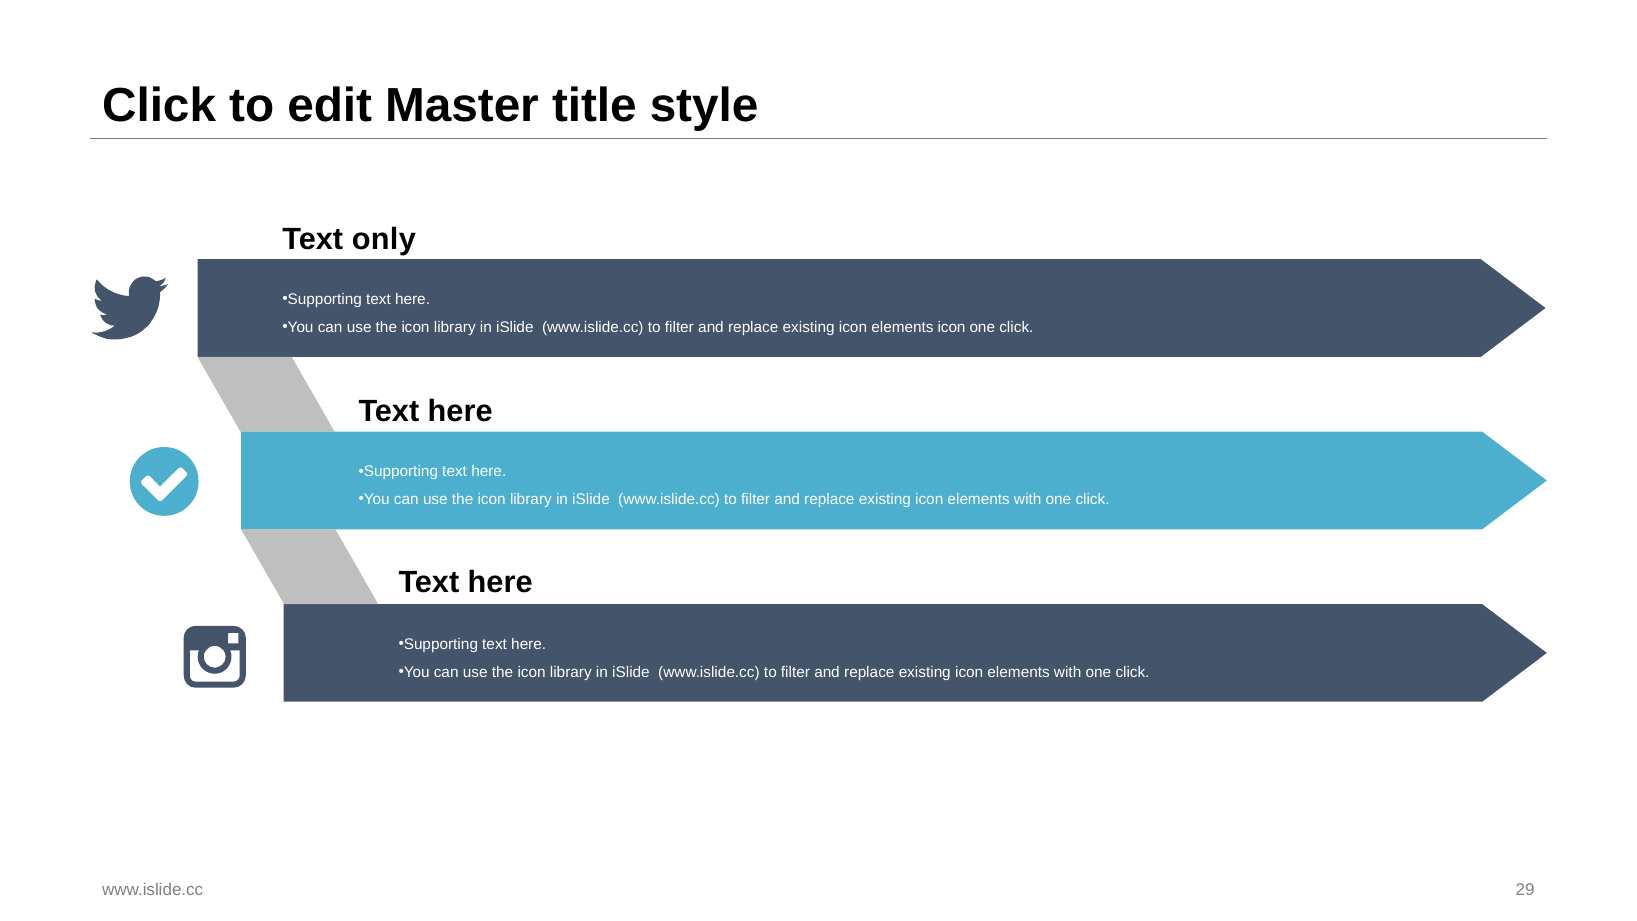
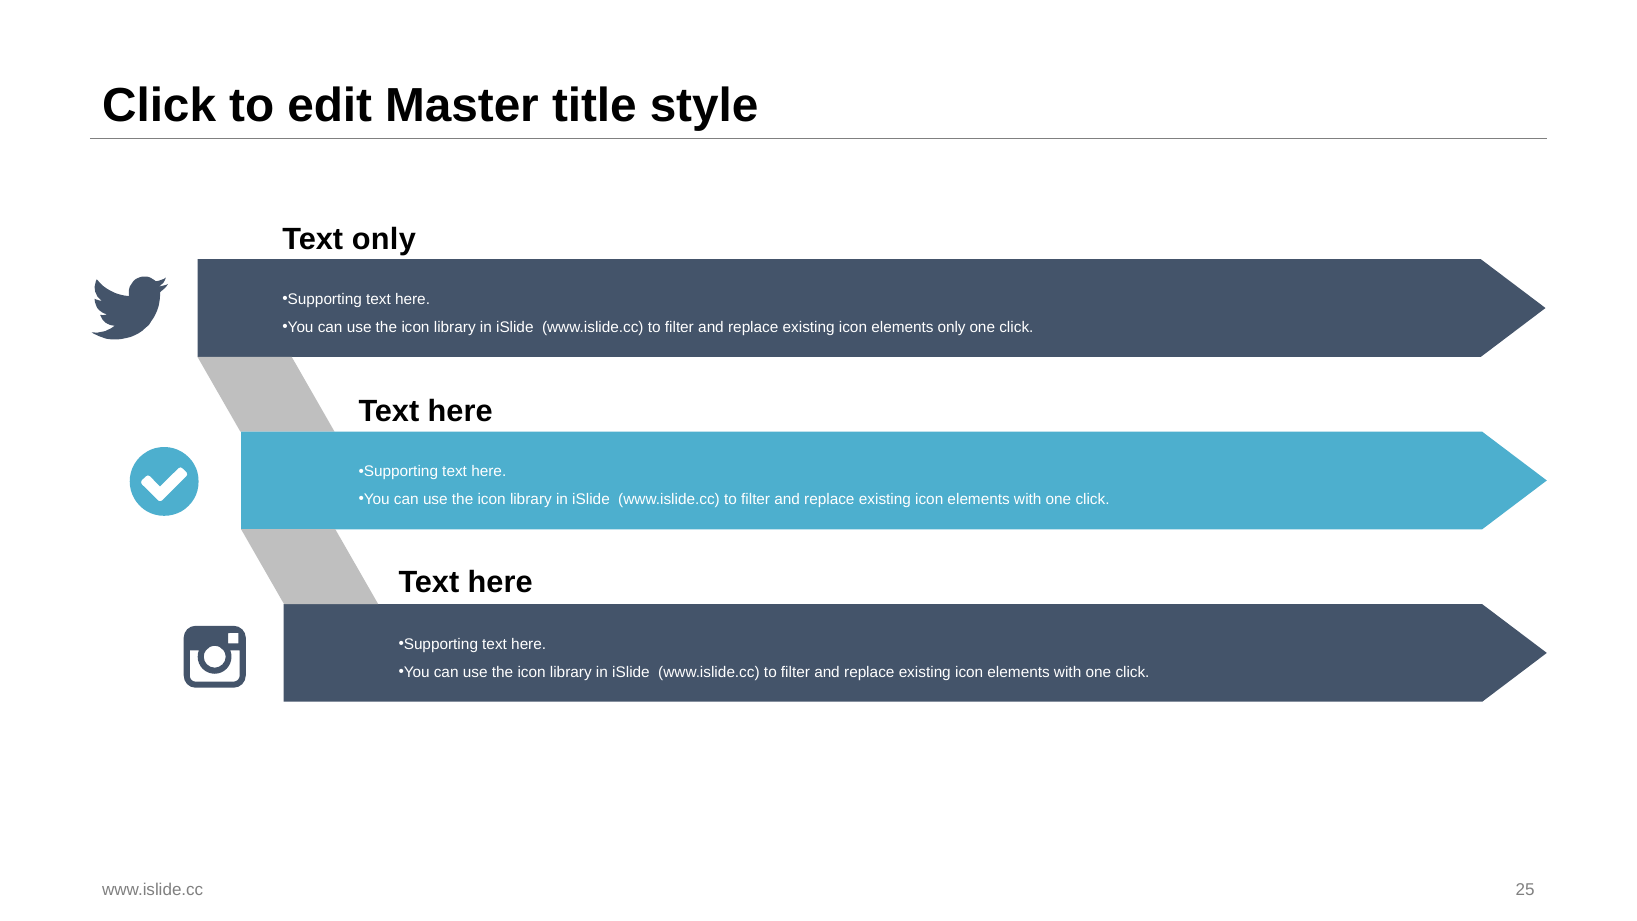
elements icon: icon -> only
29: 29 -> 25
